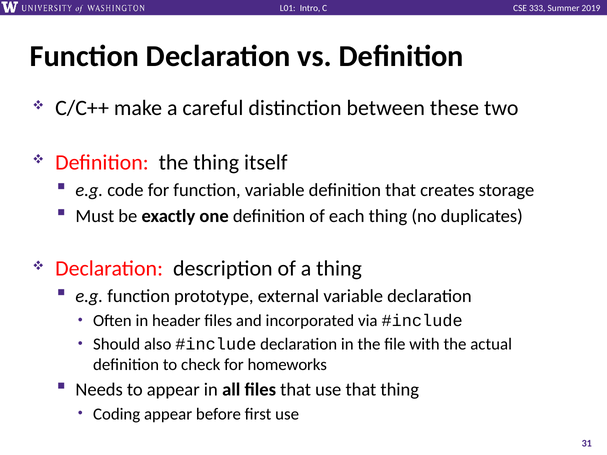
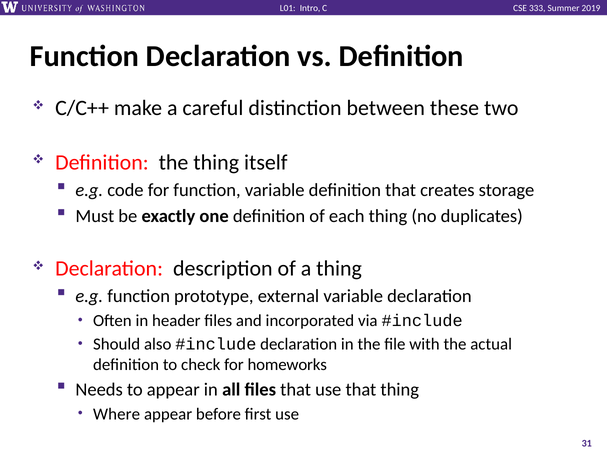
Coding: Coding -> Where
